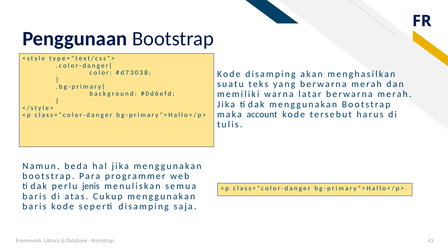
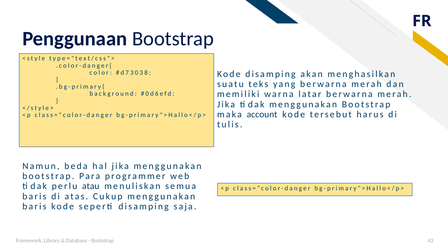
jenis: jenis -> atau
